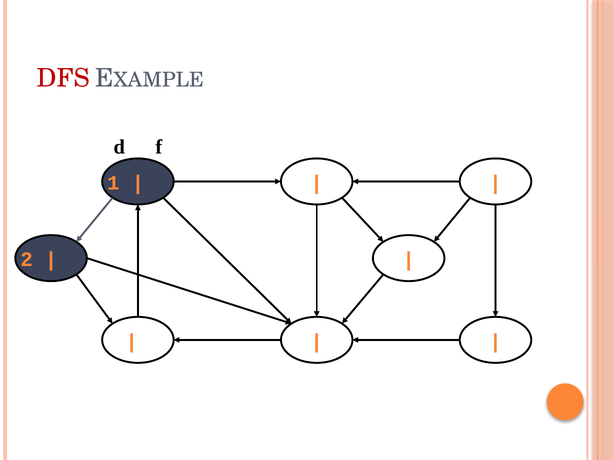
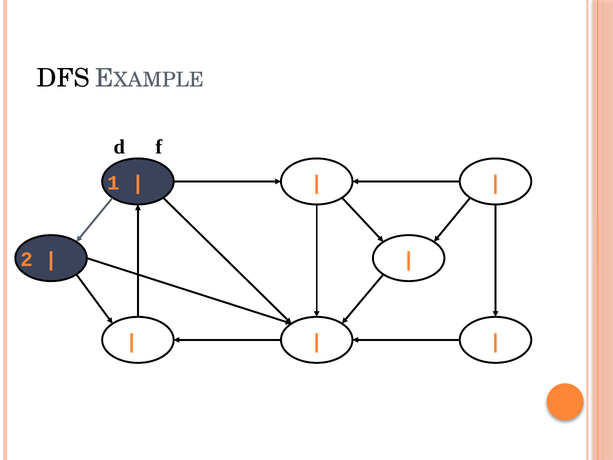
DFS colour: red -> black
